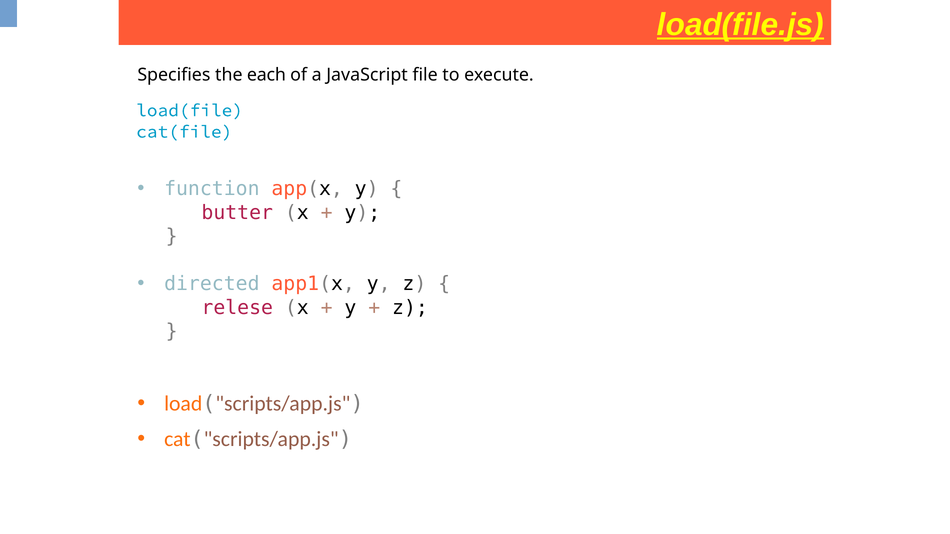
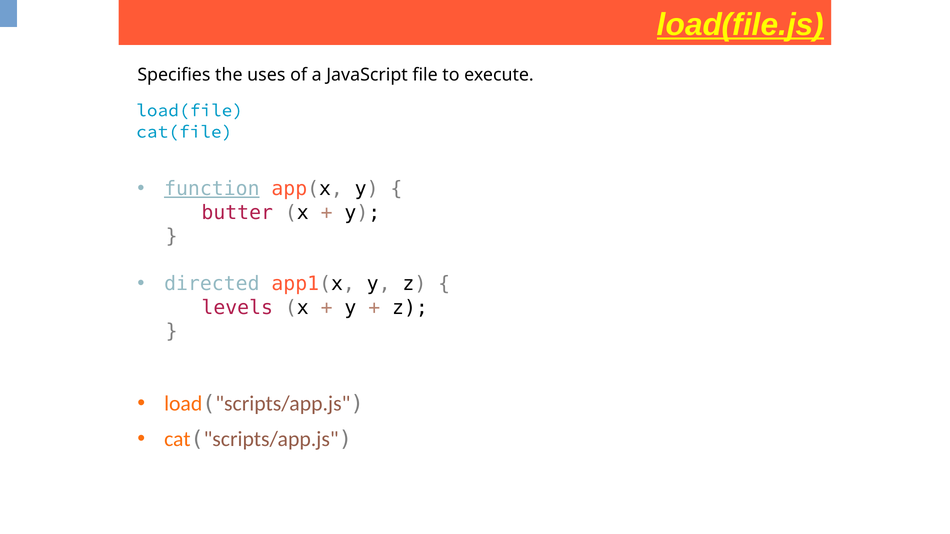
each: each -> uses
function underline: none -> present
relese: relese -> levels
